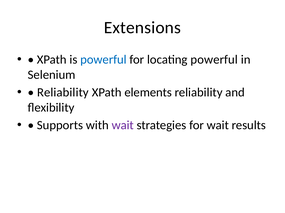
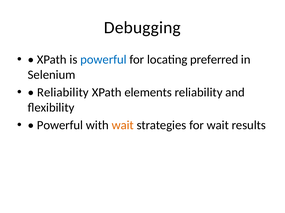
Extensions: Extensions -> Debugging
locating powerful: powerful -> preferred
Supports at (60, 126): Supports -> Powerful
wait at (123, 126) colour: purple -> orange
